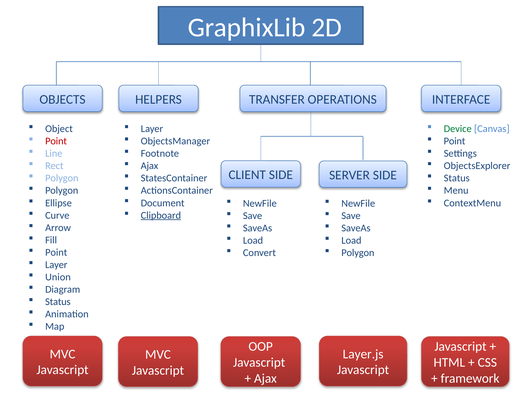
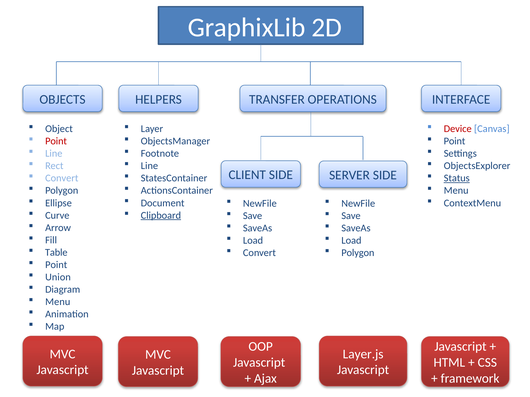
Device colour: green -> red
Ajax at (150, 166): Ajax -> Line
Polygon at (62, 178): Polygon -> Convert
Status at (457, 178) underline: none -> present
Point at (56, 253): Point -> Table
Layer at (56, 265): Layer -> Point
Status at (58, 302): Status -> Menu
